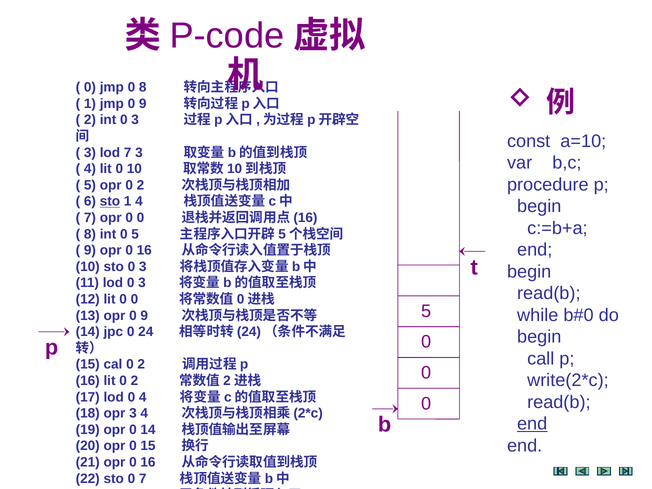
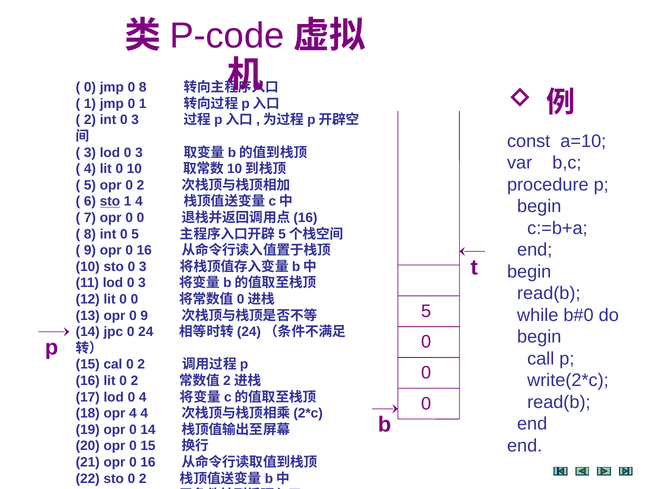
jmp 0 9: 9 -> 1
3 lod 7: 7 -> 0
opr 3: 3 -> 4
end at (532, 424) underline: present -> none
sto 0 7: 7 -> 2
